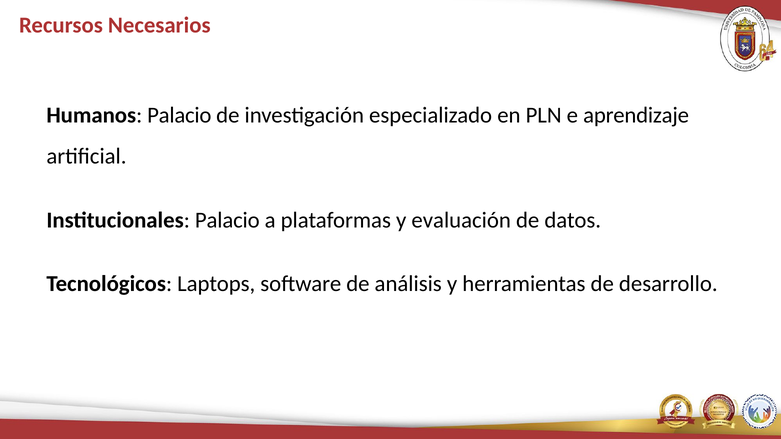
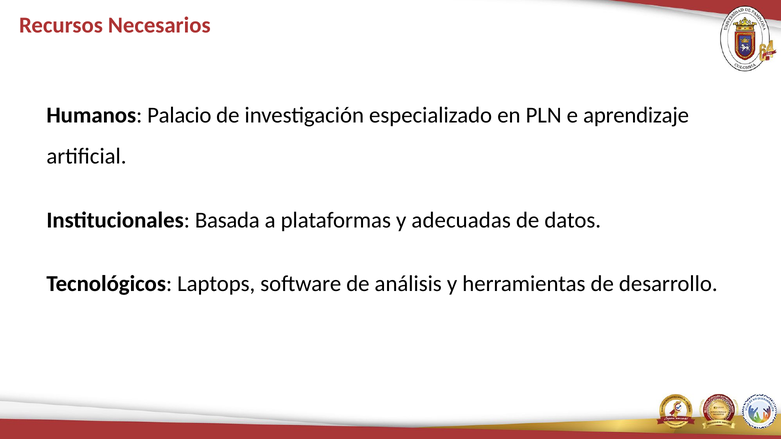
Institucionales Palacio: Palacio -> Basada
evaluación: evaluación -> adecuadas
